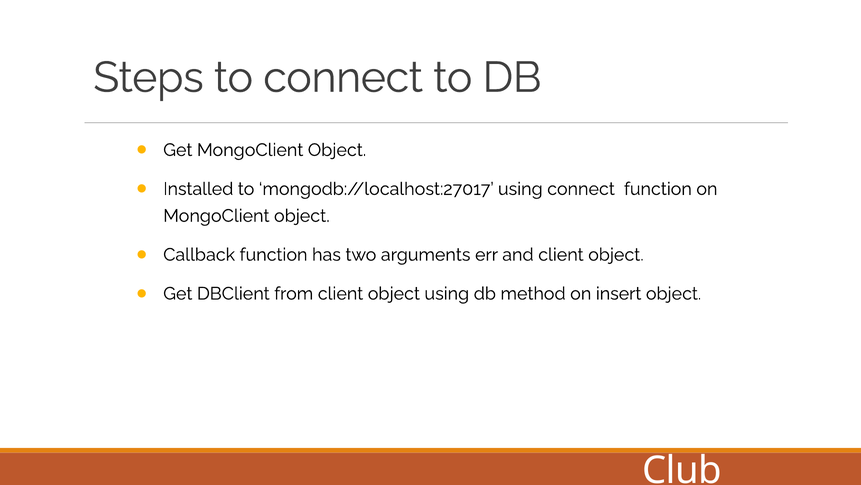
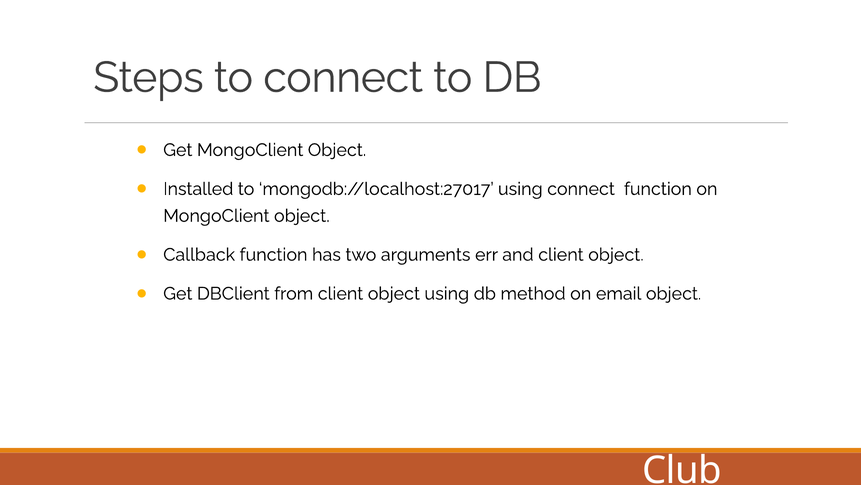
insert: insert -> email
